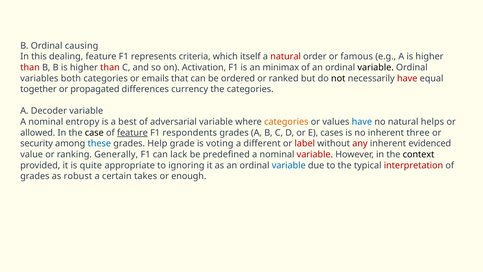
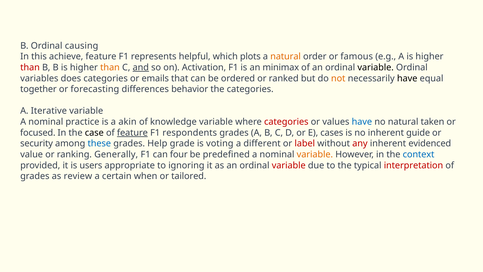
dealing: dealing -> achieve
criteria: criteria -> helpful
itself: itself -> plots
natural at (286, 57) colour: red -> orange
than at (110, 67) colour: red -> orange
and underline: none -> present
both: both -> does
not colour: black -> orange
have at (407, 78) colour: red -> black
propagated: propagated -> forecasting
currency: currency -> behavior
Decoder: Decoder -> Iterative
entropy: entropy -> practice
best: best -> akin
adversarial: adversarial -> knowledge
categories at (286, 122) colour: orange -> red
helps: helps -> taken
allowed: allowed -> focused
three: three -> guide
lack: lack -> four
variable at (315, 154) colour: red -> orange
context colour: black -> blue
quite: quite -> users
variable at (289, 165) colour: blue -> red
robust: robust -> review
takes: takes -> when
enough: enough -> tailored
